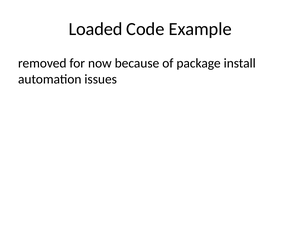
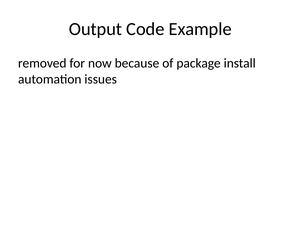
Loaded: Loaded -> Output
